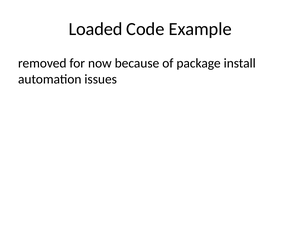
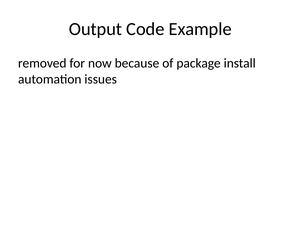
Loaded: Loaded -> Output
